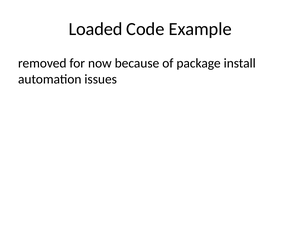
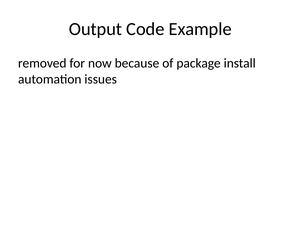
Loaded: Loaded -> Output
